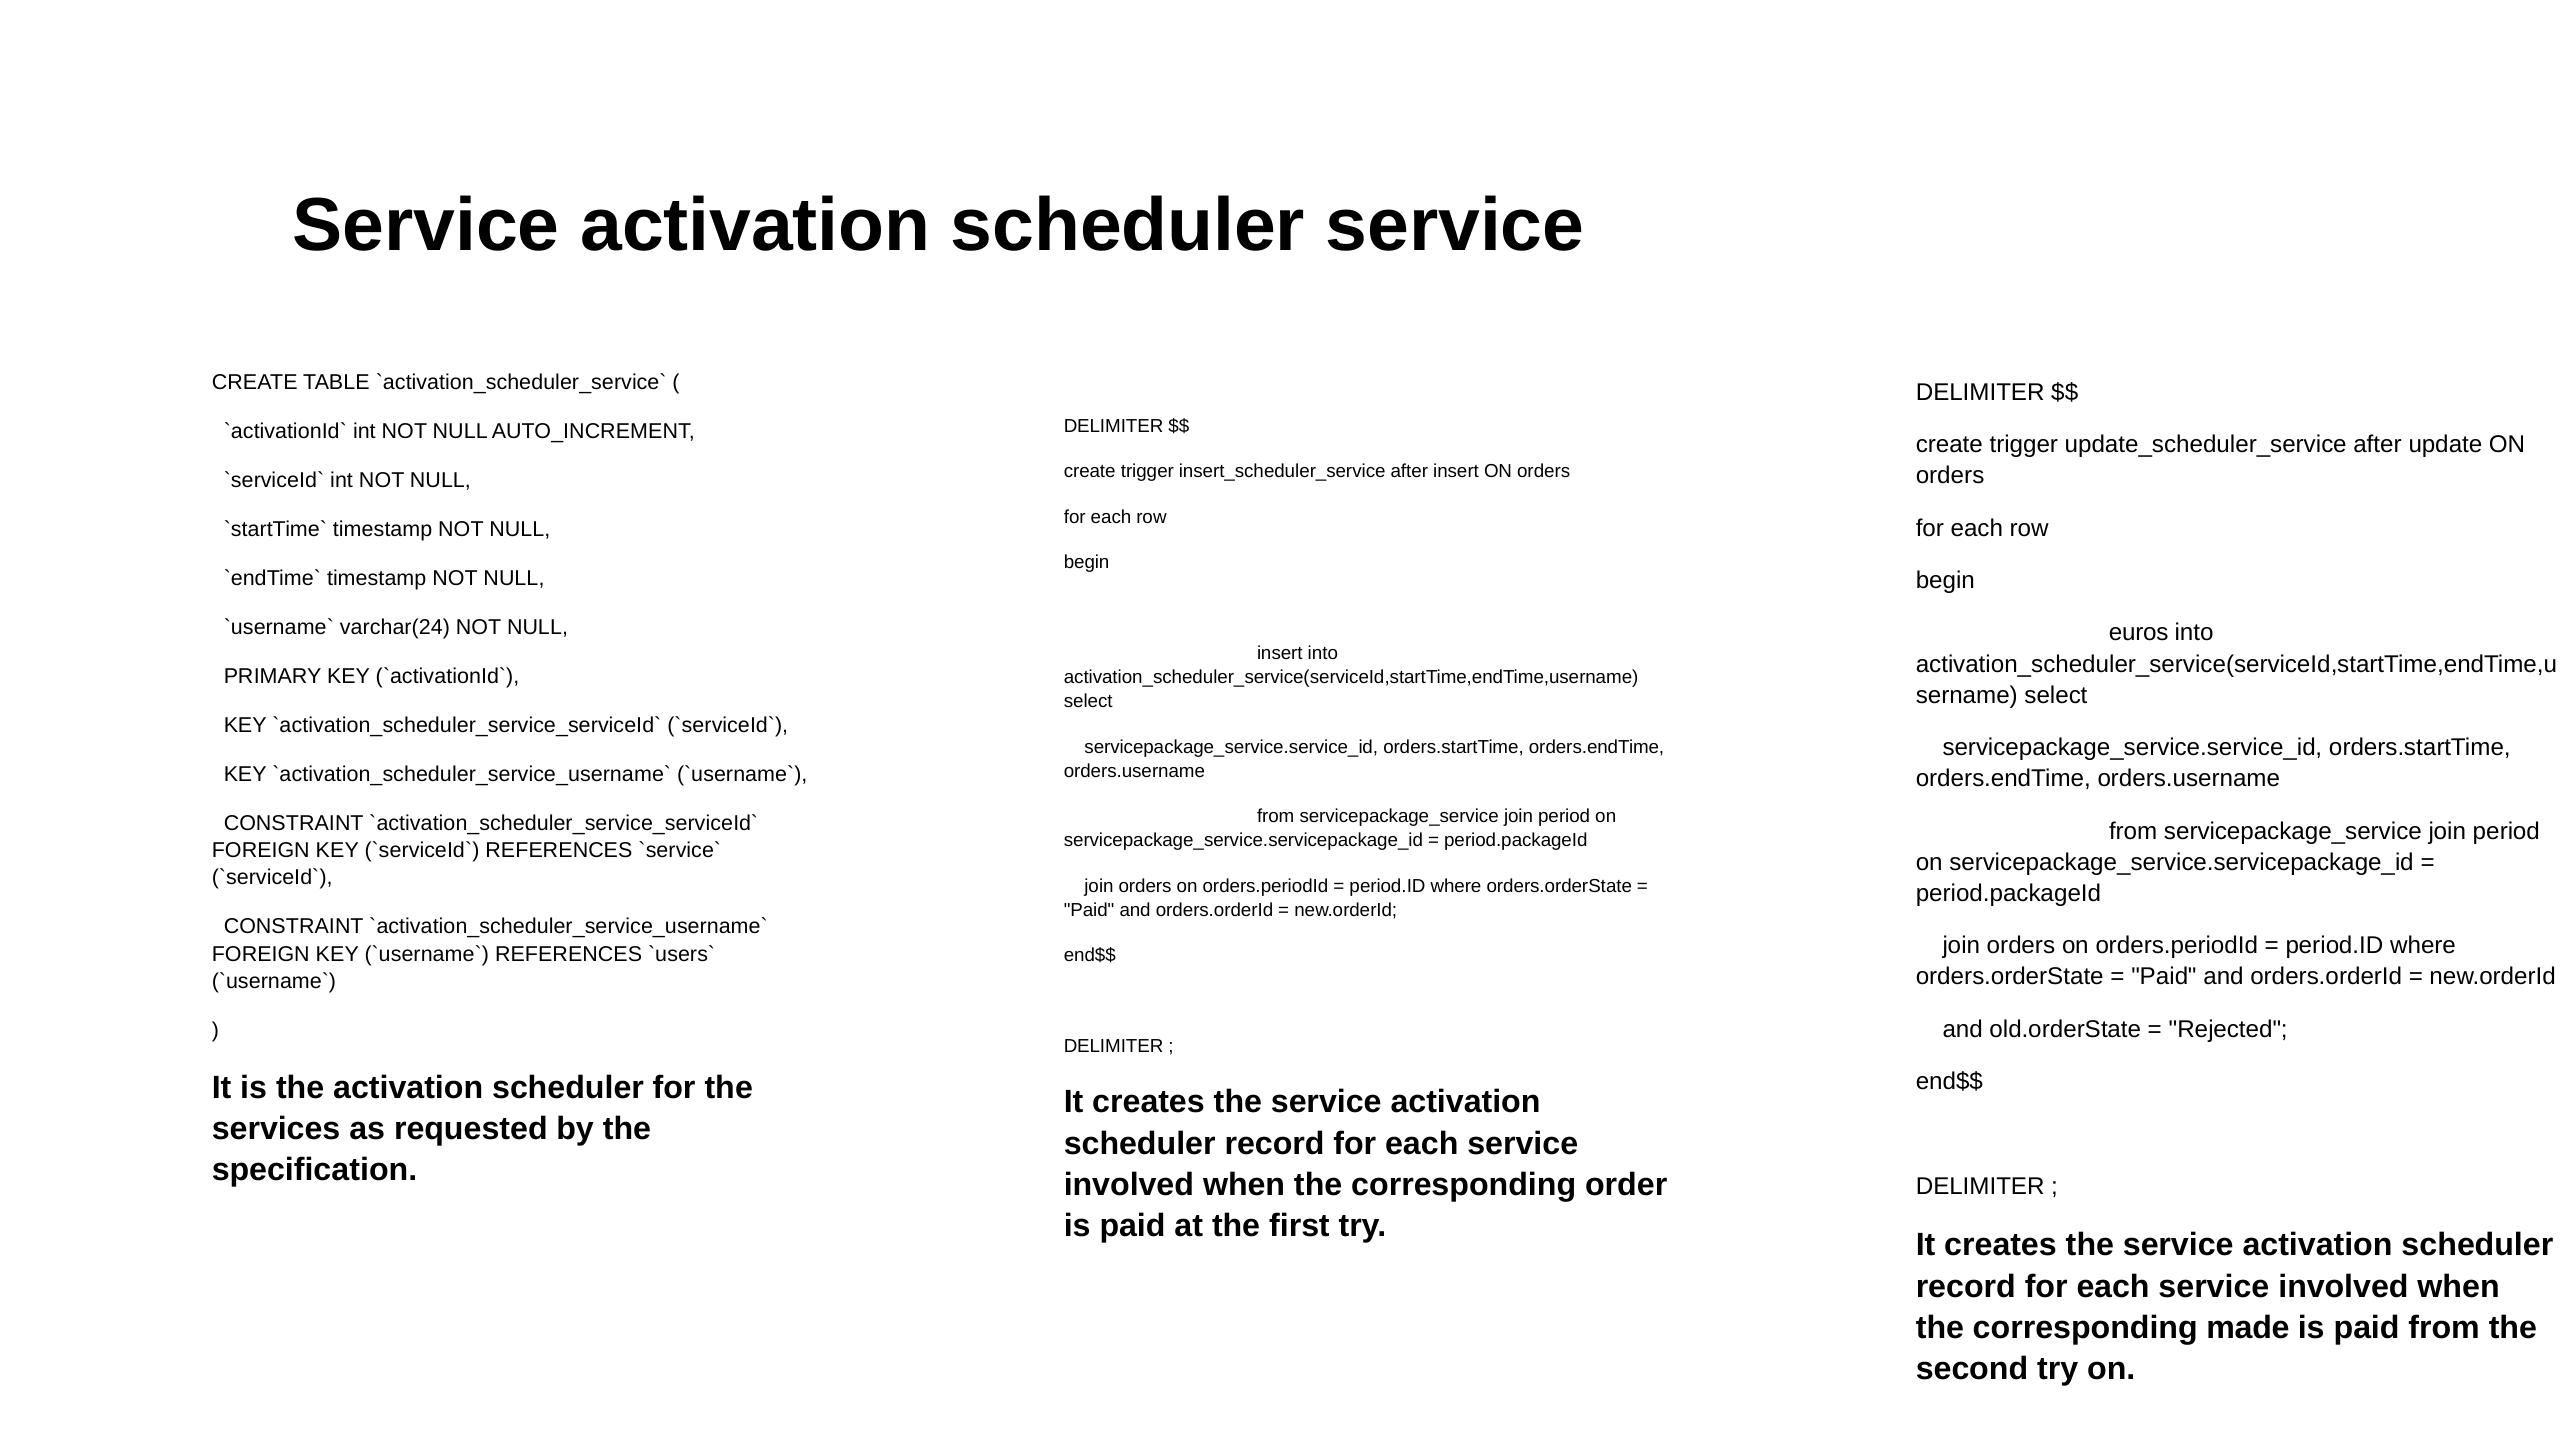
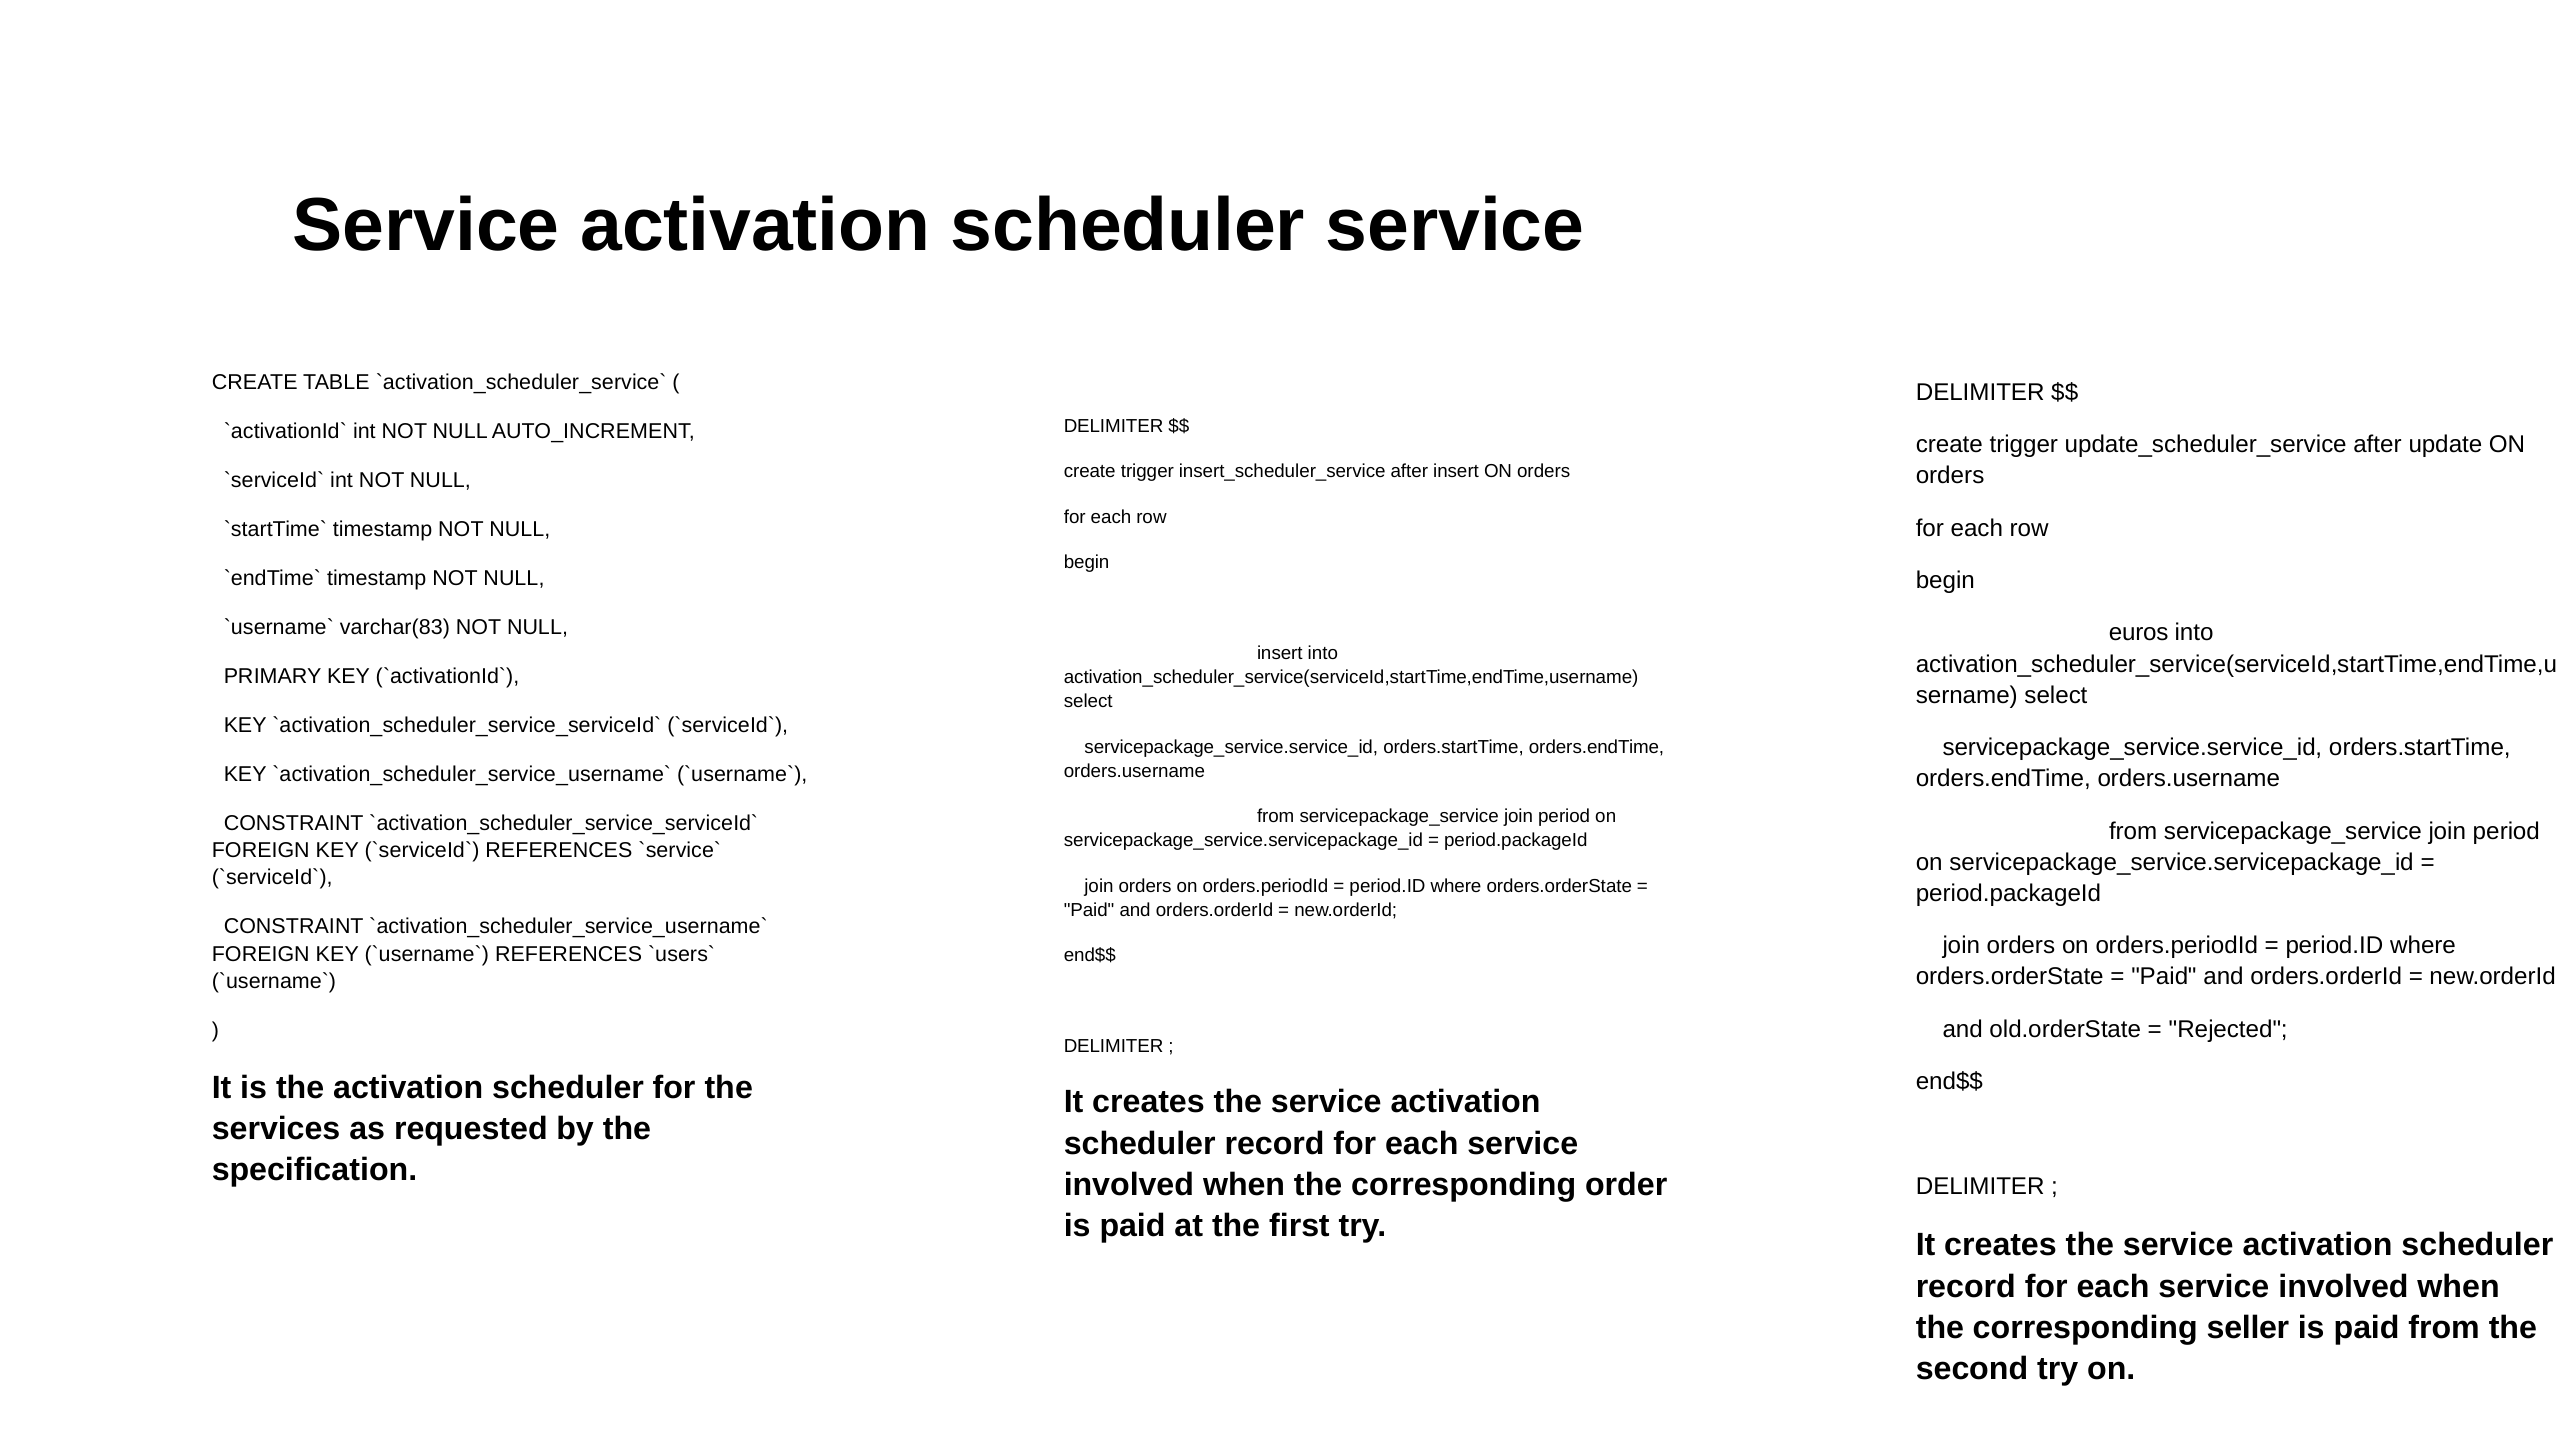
varchar(24: varchar(24 -> varchar(83
made: made -> seller
